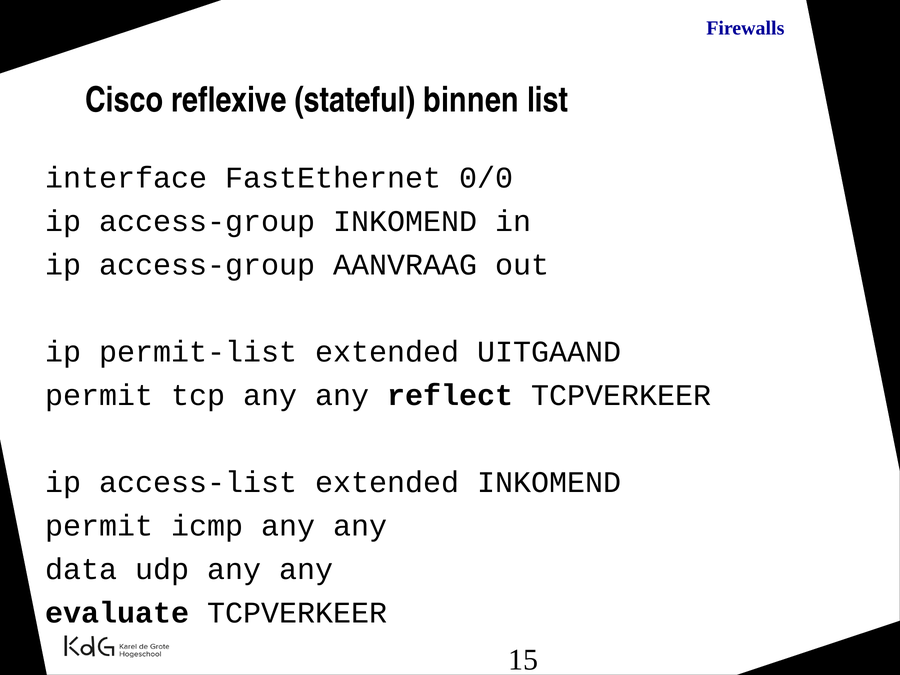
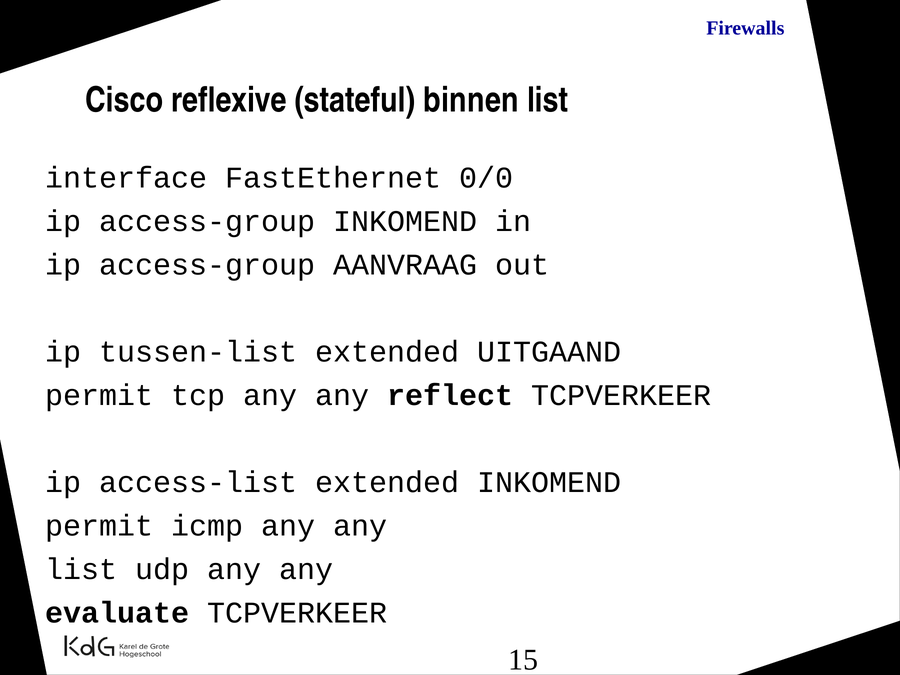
permit-list: permit-list -> tussen-list
data at (81, 569): data -> list
